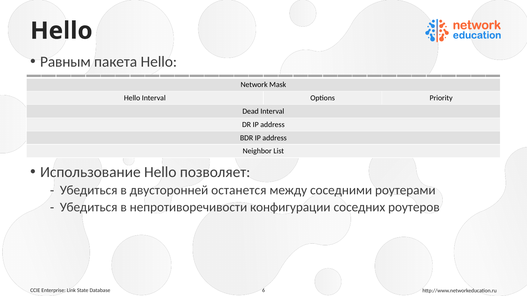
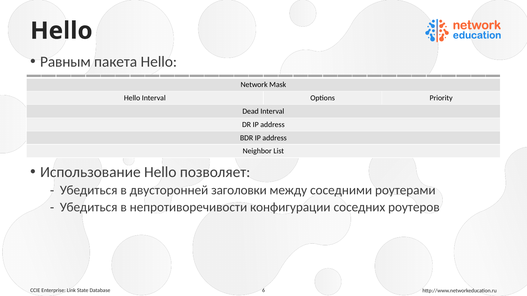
останется: останется -> заголовки
